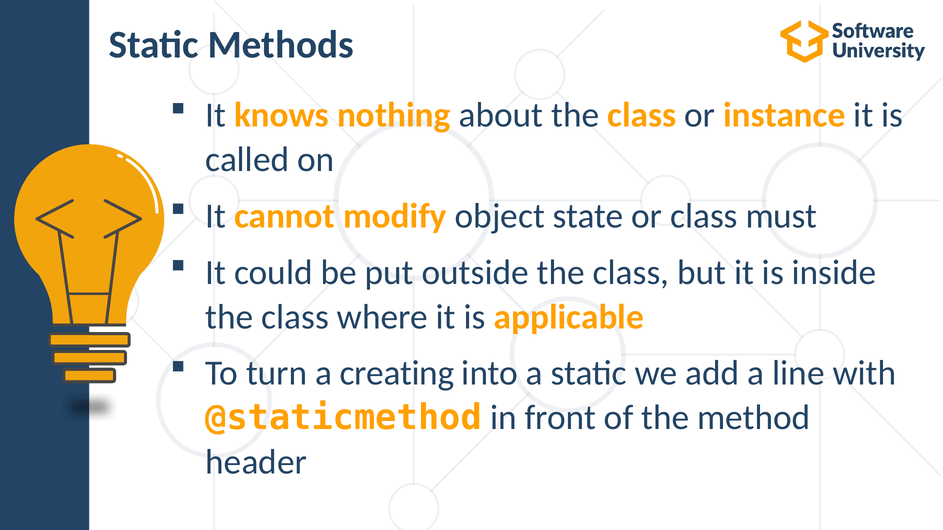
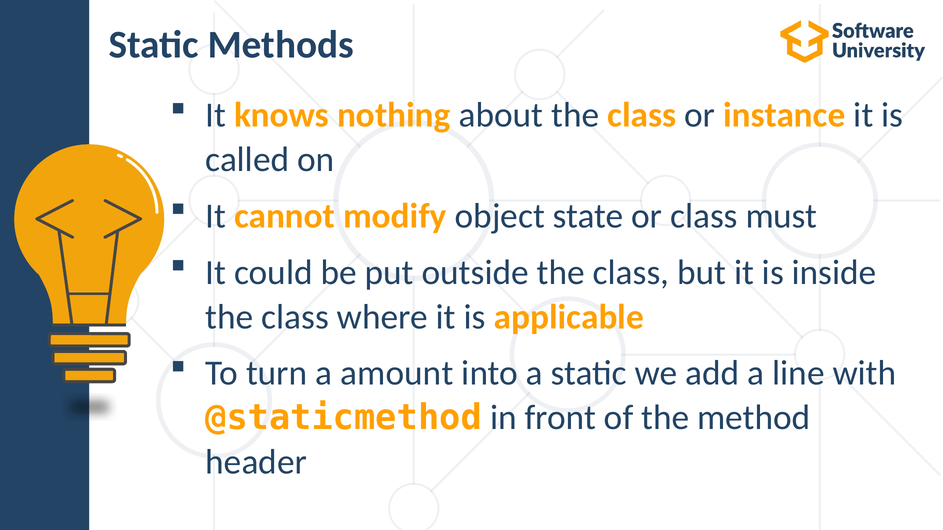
creating: creating -> amount
